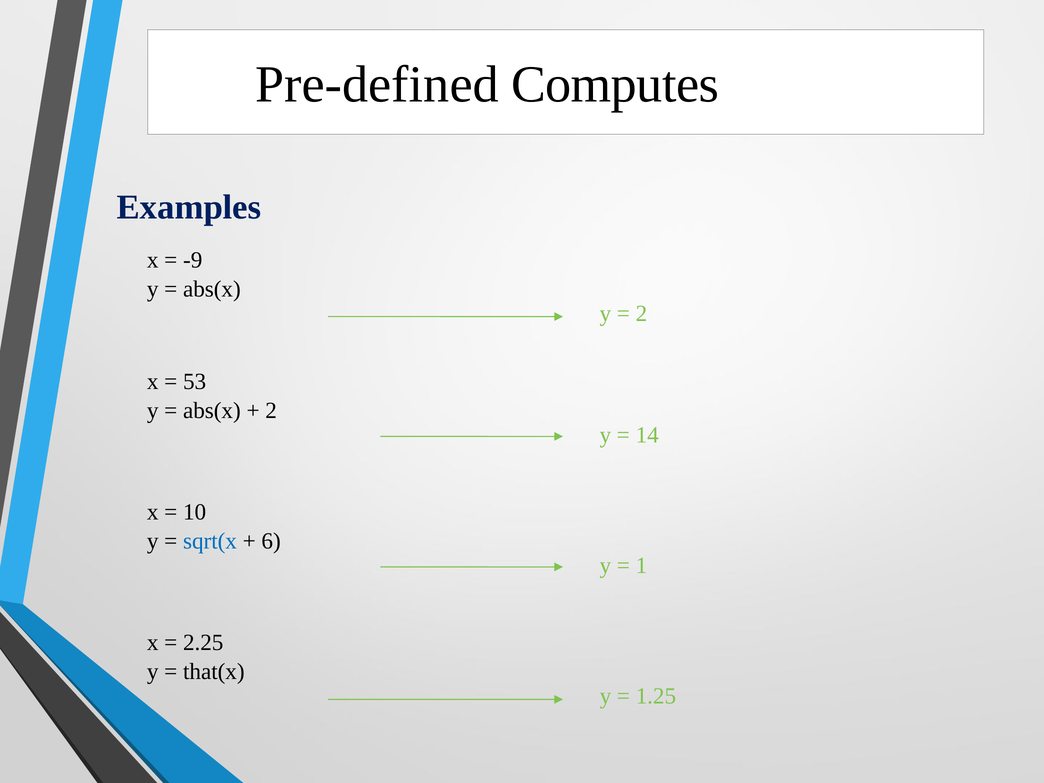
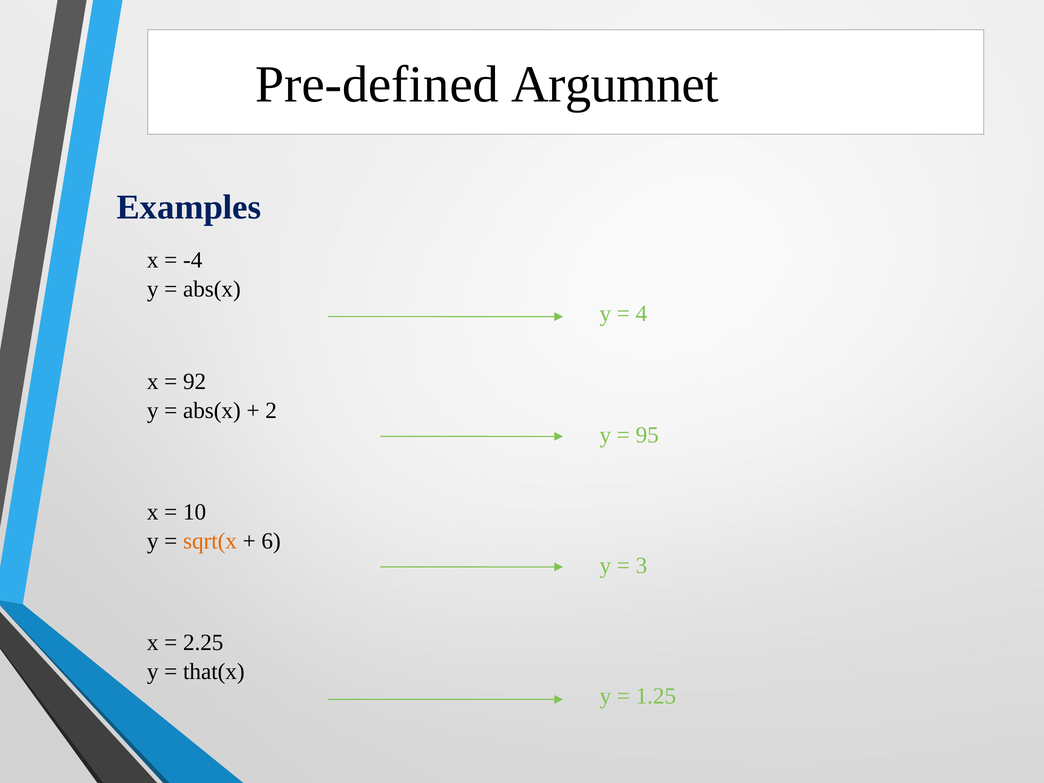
Computes: Computes -> Argumnet
-9: -9 -> -4
2 at (641, 314): 2 -> 4
53: 53 -> 92
14: 14 -> 95
sqrt(x colour: blue -> orange
1: 1 -> 3
